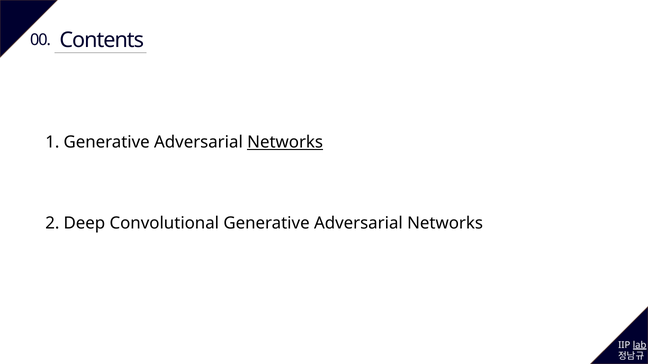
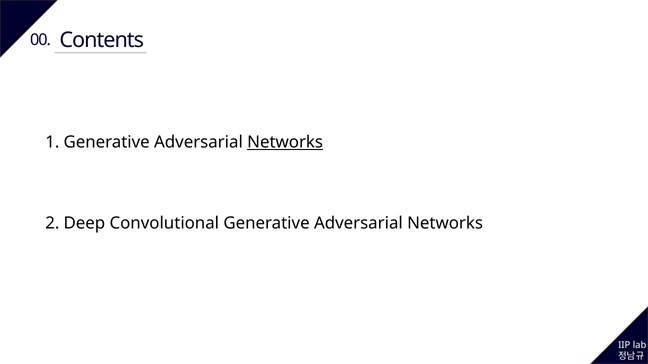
lab underline: present -> none
